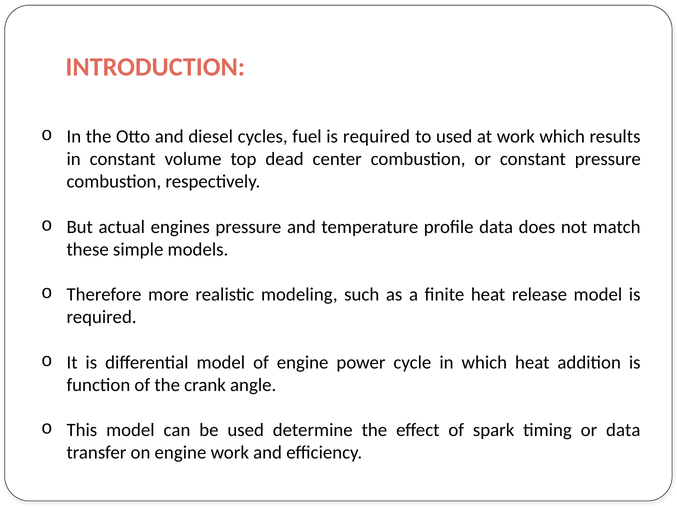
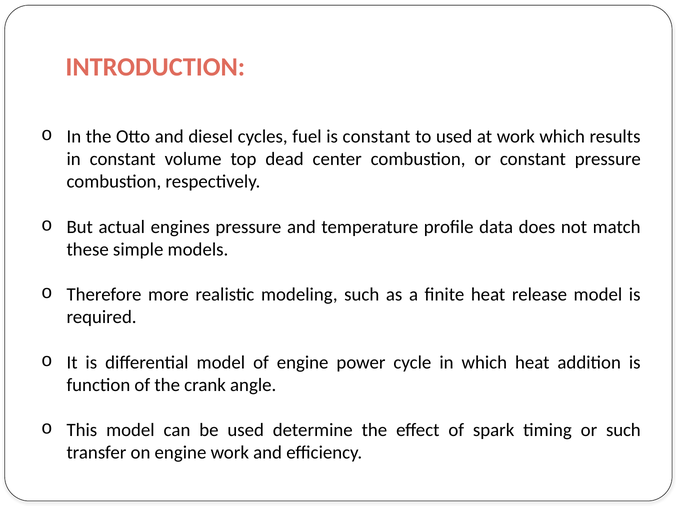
fuel is required: required -> constant
or data: data -> such
